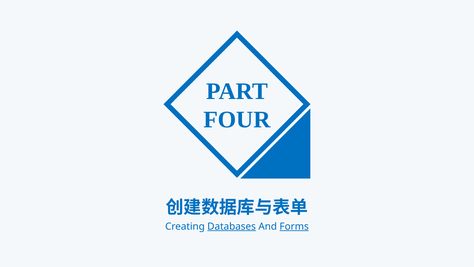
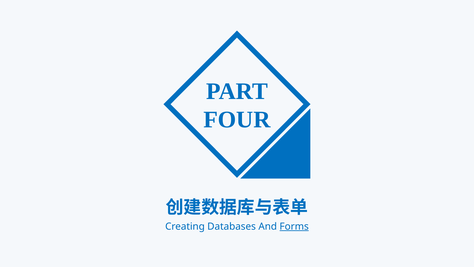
Databases underline: present -> none
